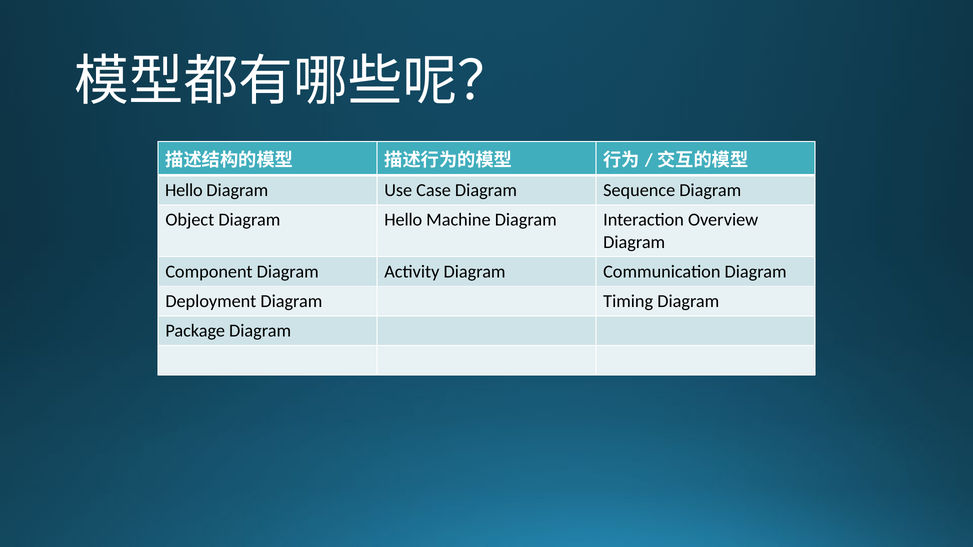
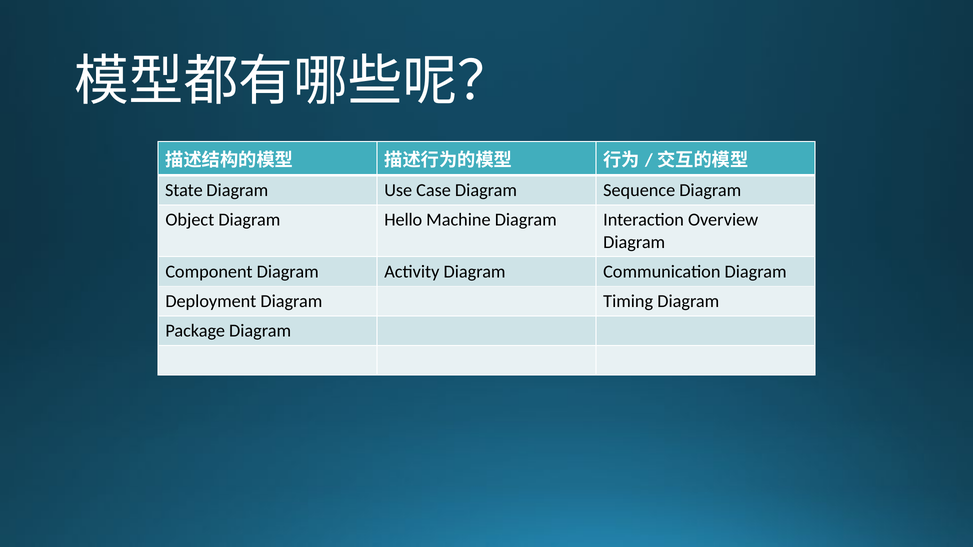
Hello at (184, 190): Hello -> State
